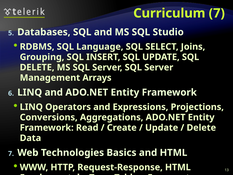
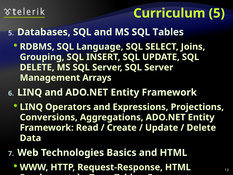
Curriculum 7: 7 -> 5
SQL Studio: Studio -> Tables
